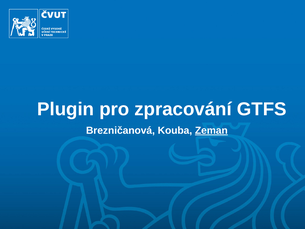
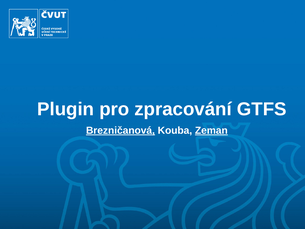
Brezničanová underline: none -> present
